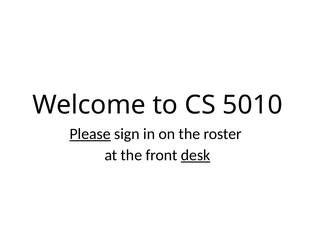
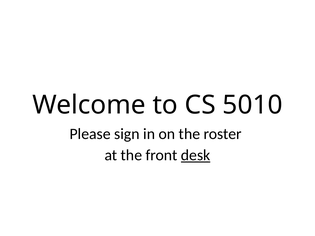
Please underline: present -> none
